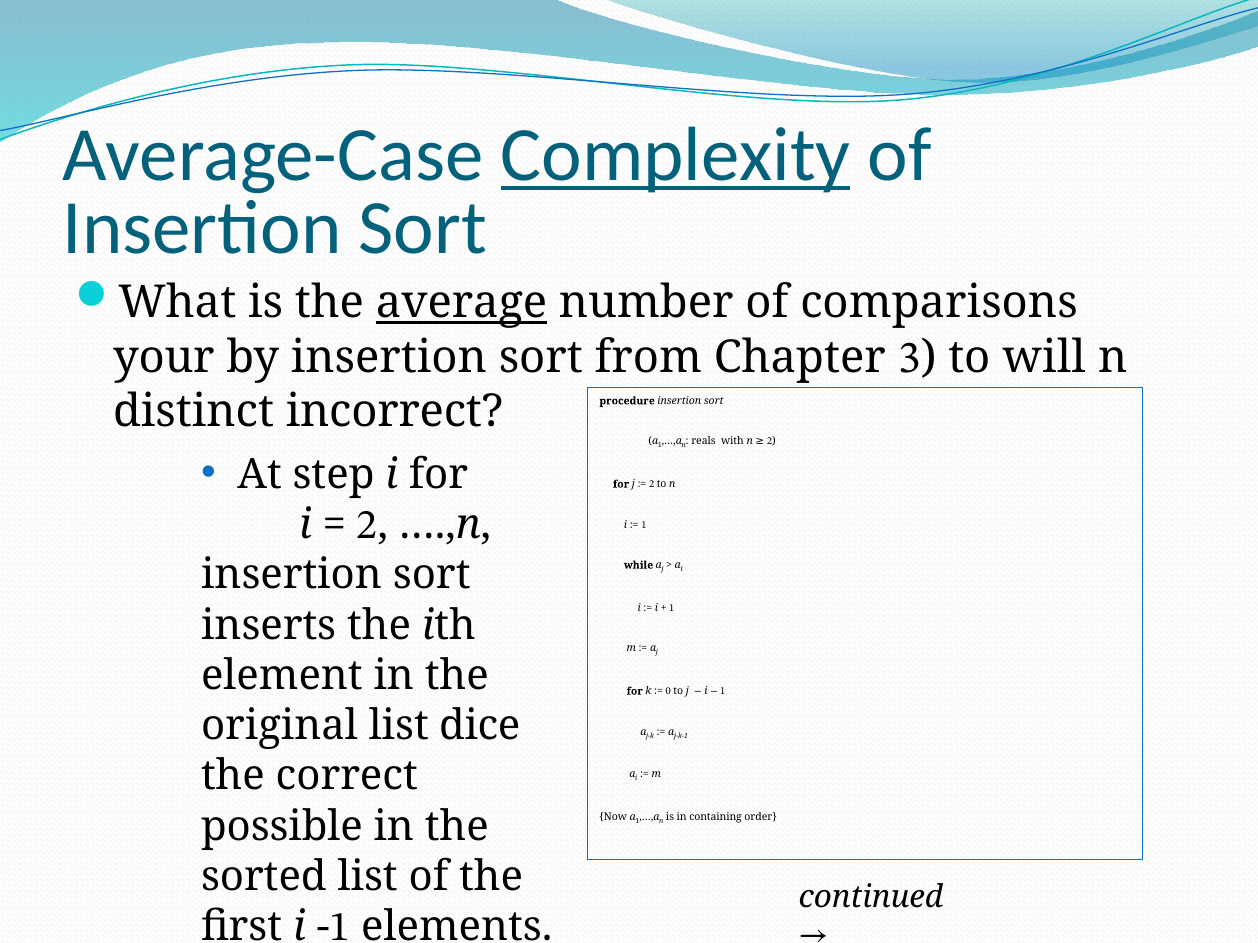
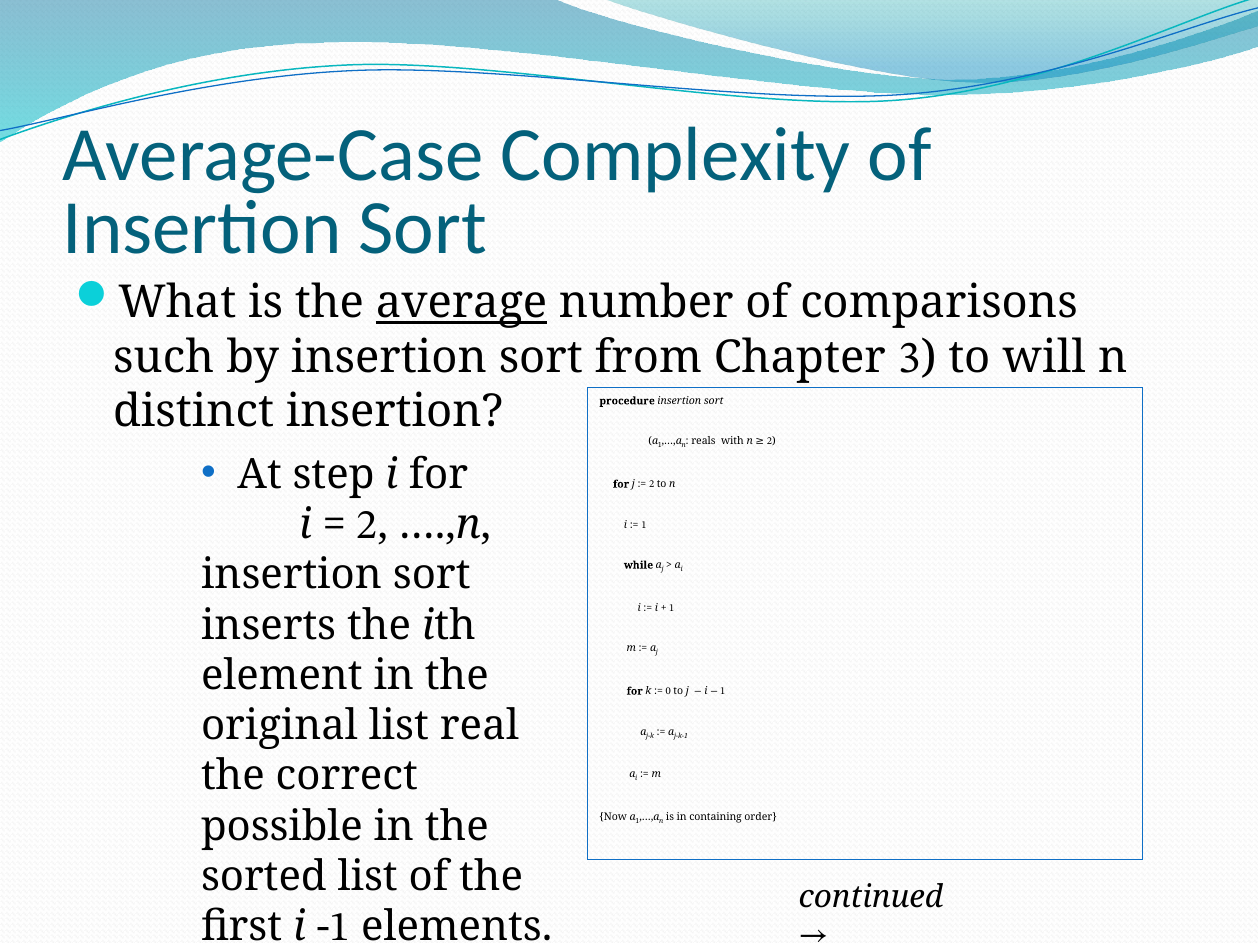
Complexity underline: present -> none
your: your -> such
distinct incorrect: incorrect -> insertion
dice: dice -> real
